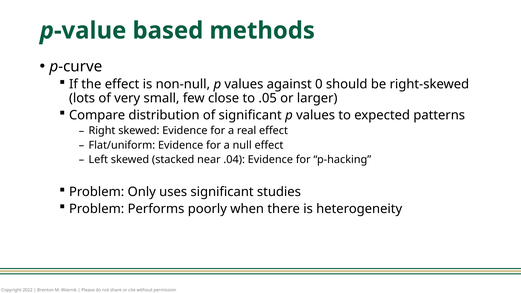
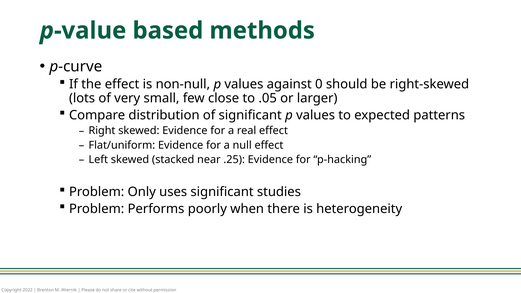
.04: .04 -> .25
